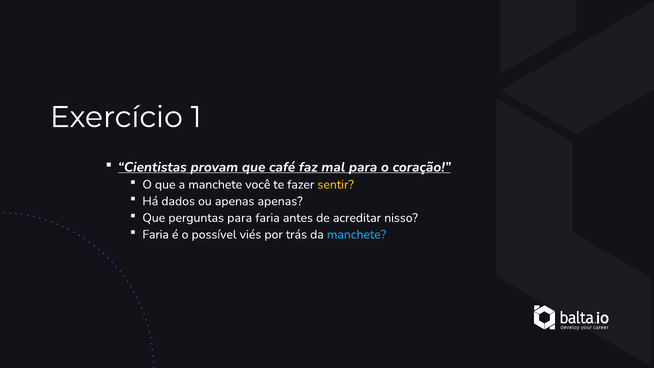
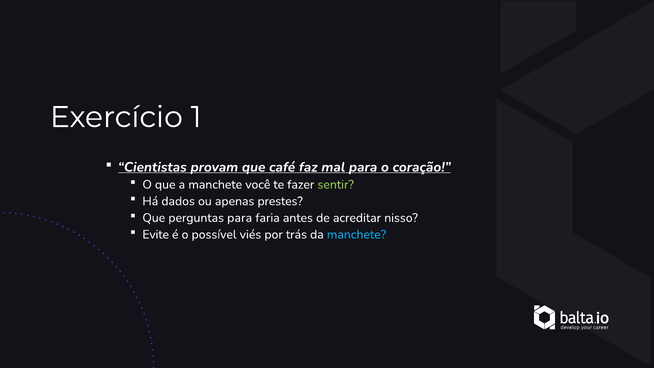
sentir colour: yellow -> light green
apenas apenas: apenas -> prestes
Faria at (156, 234): Faria -> Evite
